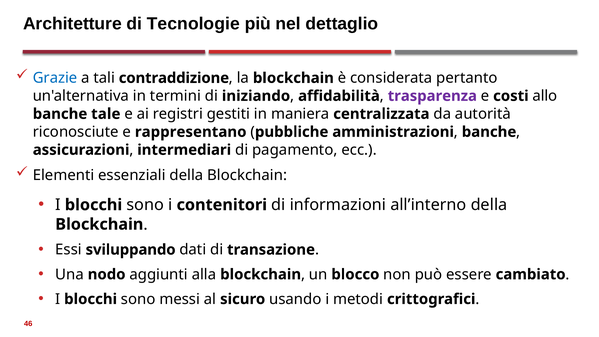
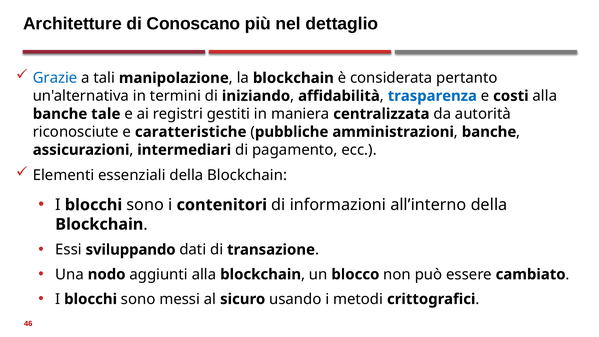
Tecnologie: Tecnologie -> Conoscano
contraddizione: contraddizione -> manipolazione
trasparenza colour: purple -> blue
costi allo: allo -> alla
rappresentano: rappresentano -> caratteristiche
